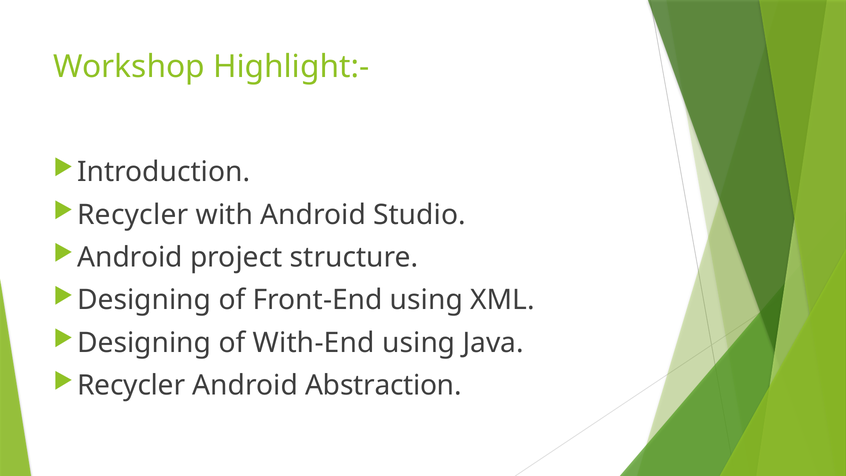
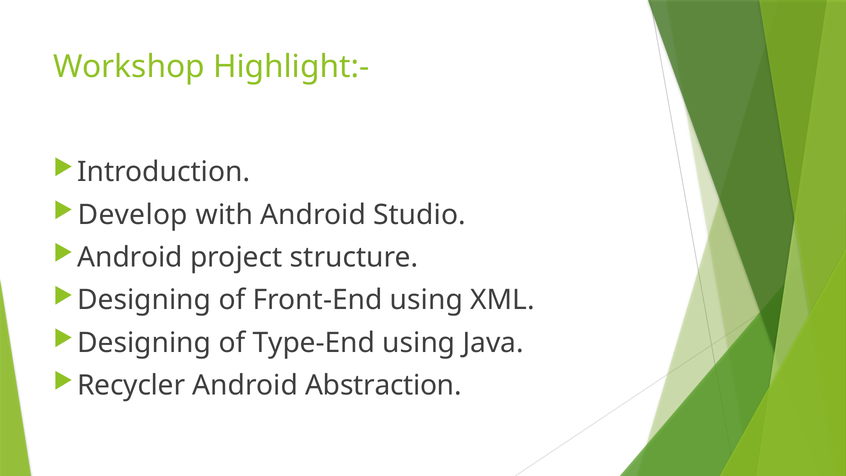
Recycler at (133, 215): Recycler -> Develop
With-End: With-End -> Type-End
